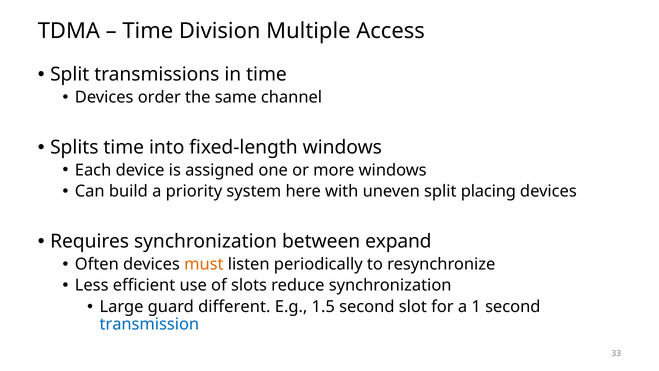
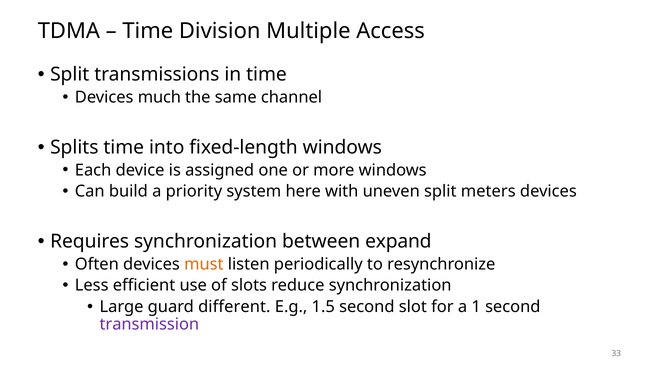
order: order -> much
placing: placing -> meters
transmission colour: blue -> purple
